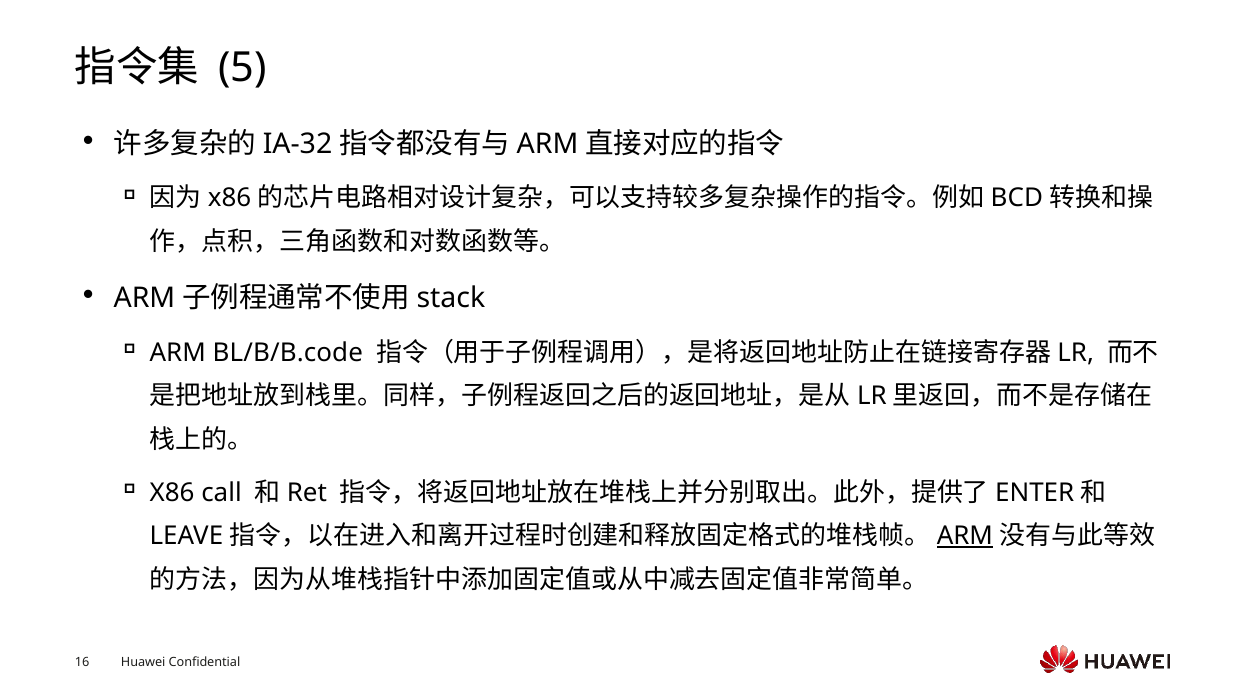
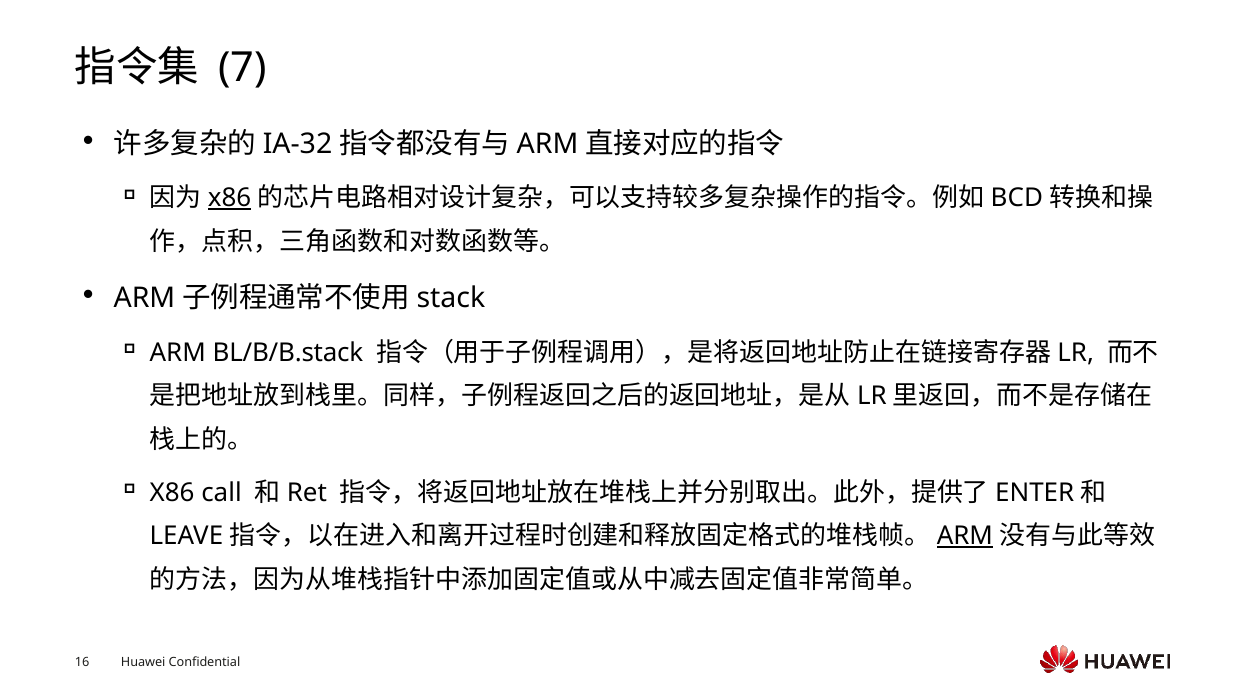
5: 5 -> 7
x86 at (230, 198) underline: none -> present
BL/B/B.code: BL/B/B.code -> BL/B/B.stack
